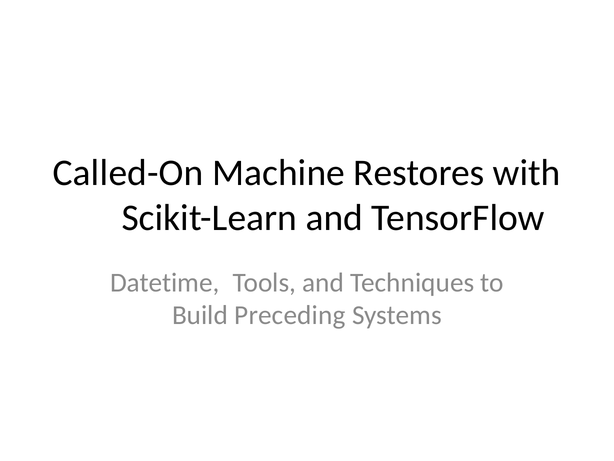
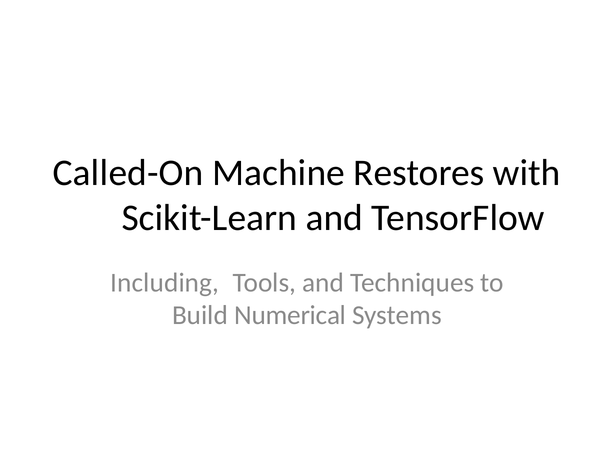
Datetime: Datetime -> Including
Preceding: Preceding -> Numerical
